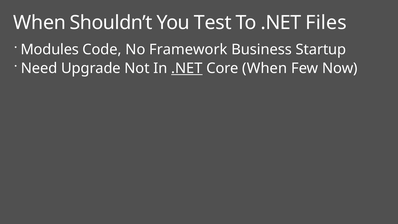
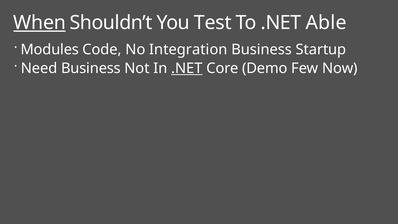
When at (40, 23) underline: none -> present
Files: Files -> Able
Framework: Framework -> Integration
Need Upgrade: Upgrade -> Business
Core When: When -> Demo
